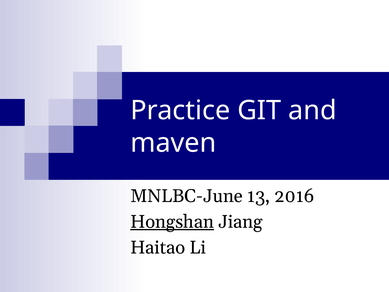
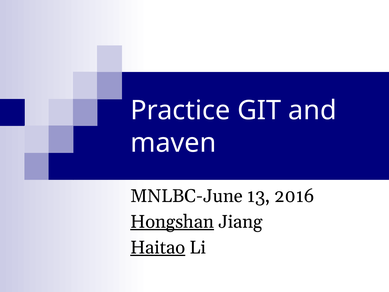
Haitao underline: none -> present
